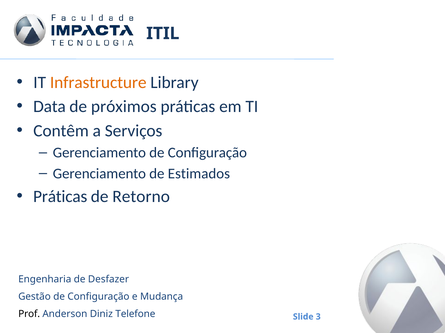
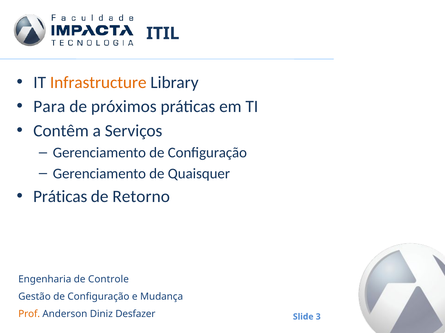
Data: Data -> Para
Estimados: Estimados -> Quaisquer
Desfazer: Desfazer -> Controle
Prof colour: black -> orange
Telefone: Telefone -> Desfazer
